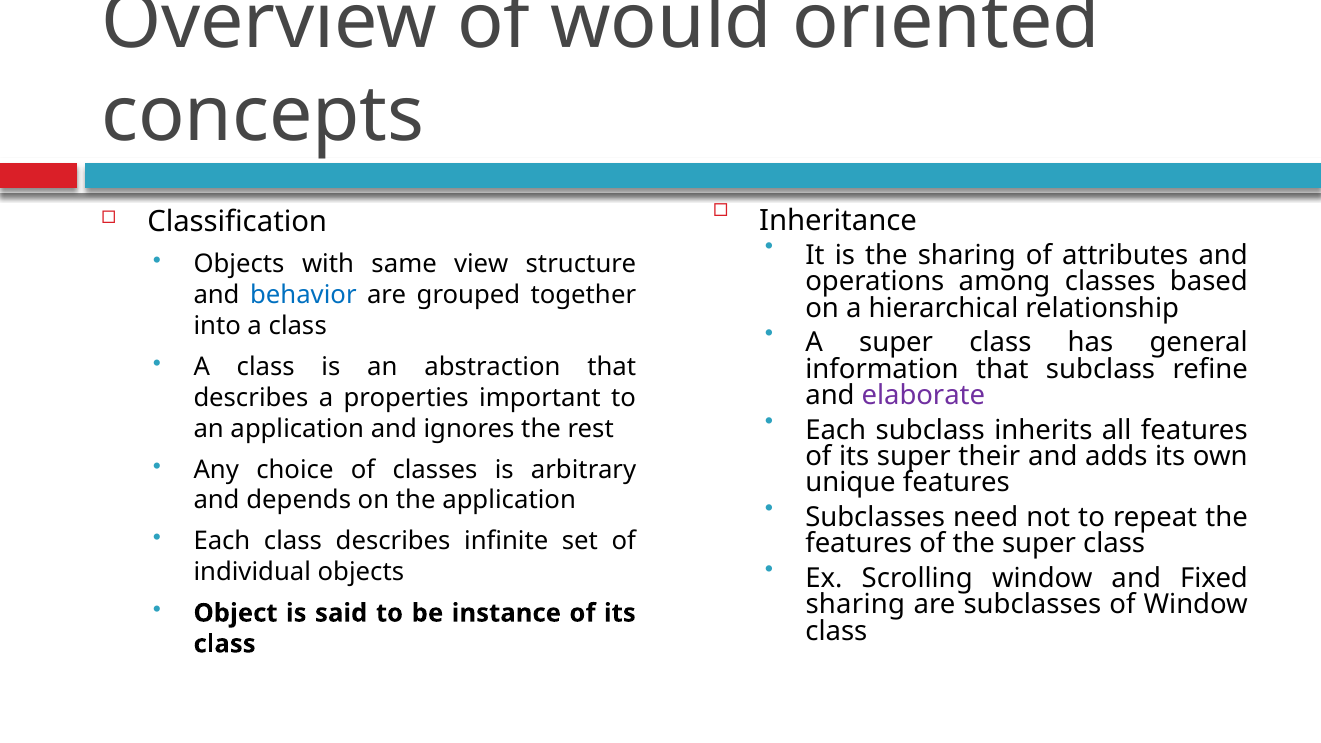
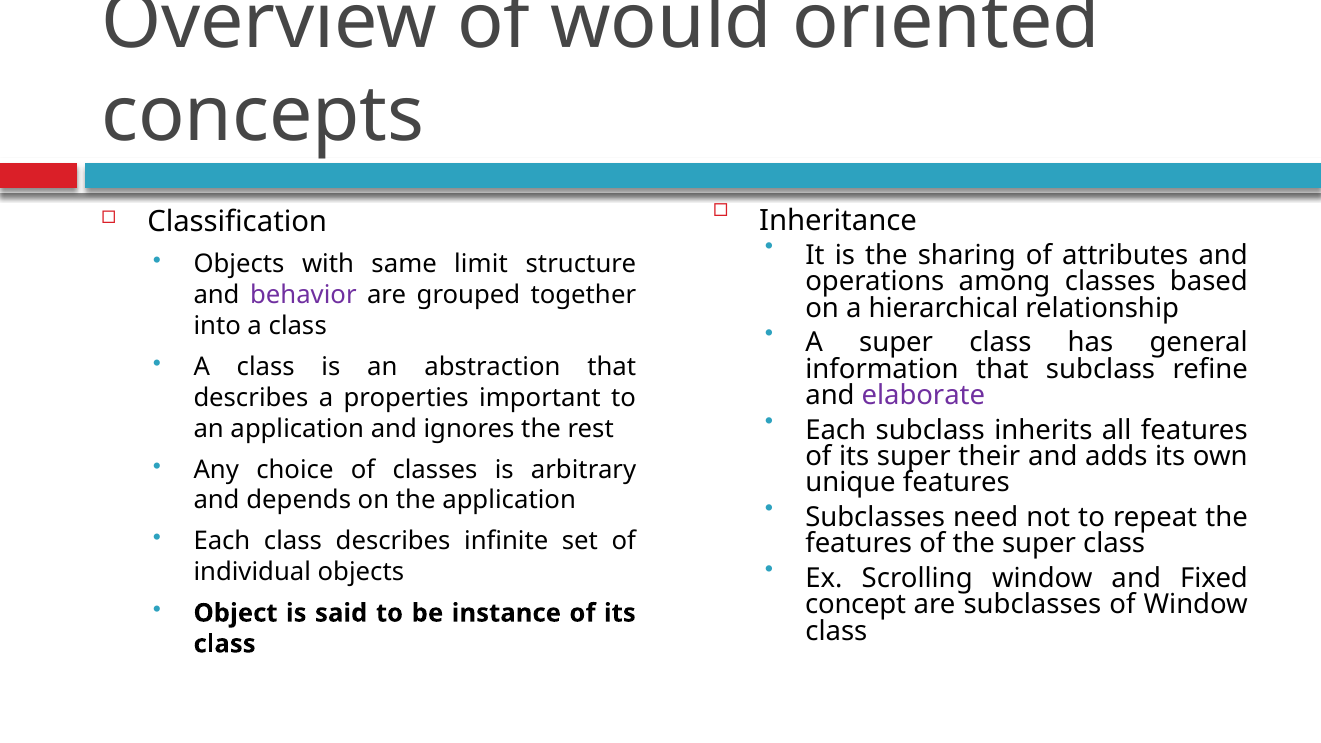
view: view -> limit
behavior colour: blue -> purple
sharing at (855, 605): sharing -> concept
